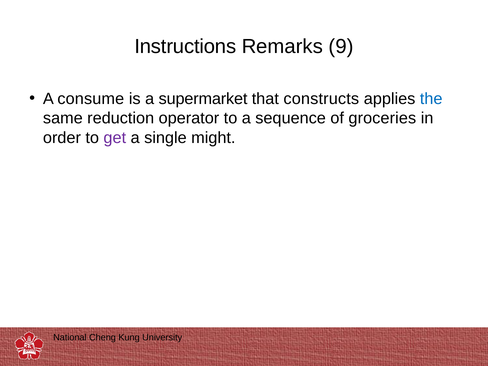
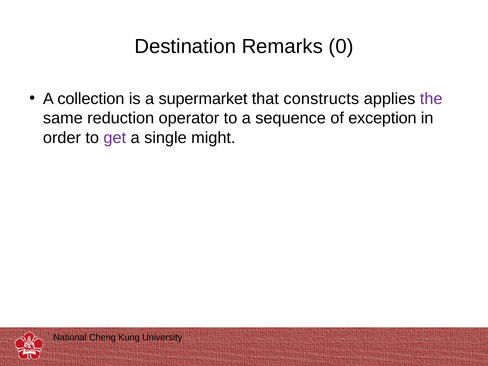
Instructions: Instructions -> Destination
9: 9 -> 0
consume: consume -> collection
the colour: blue -> purple
groceries: groceries -> exception
